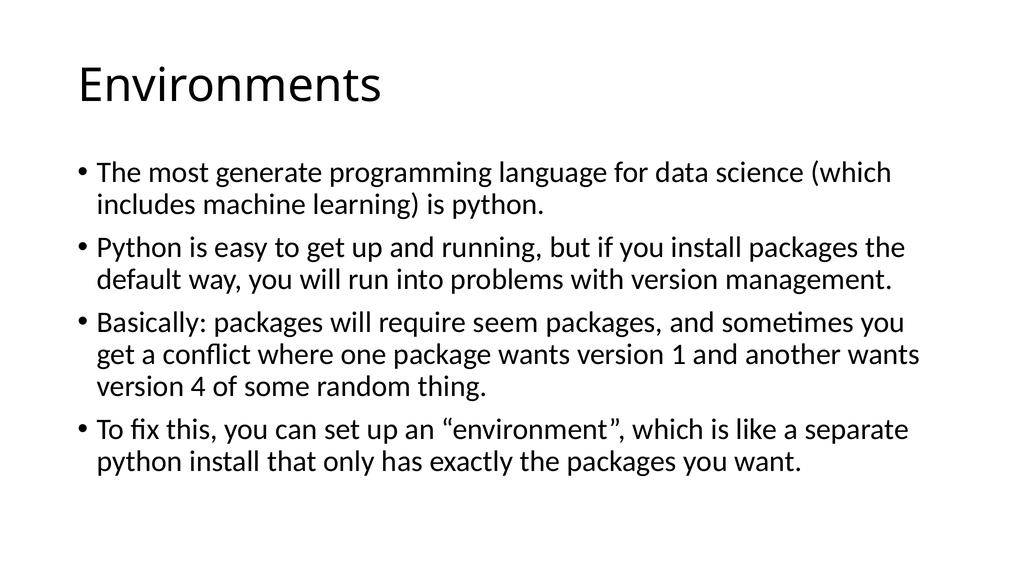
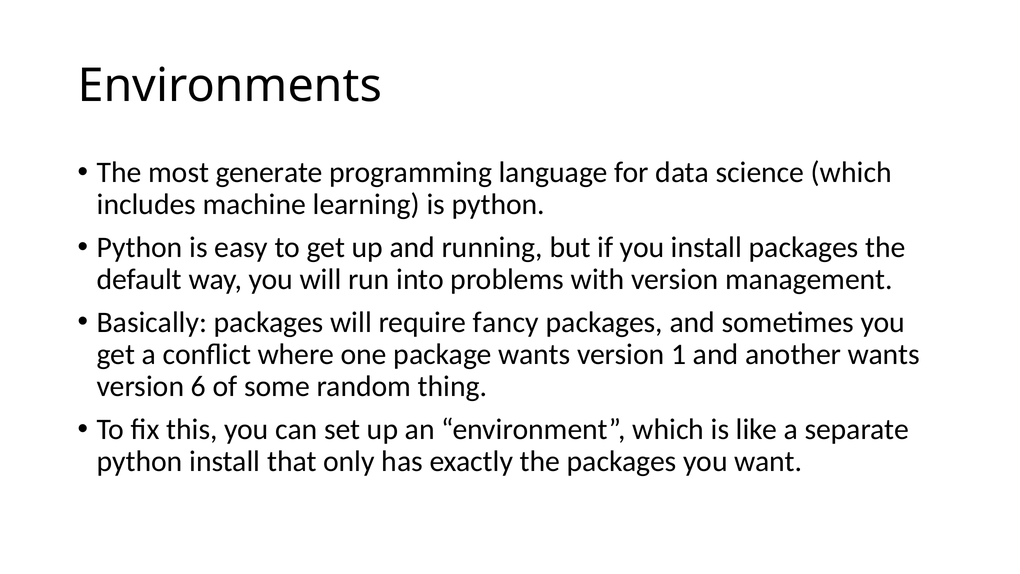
seem: seem -> fancy
4: 4 -> 6
